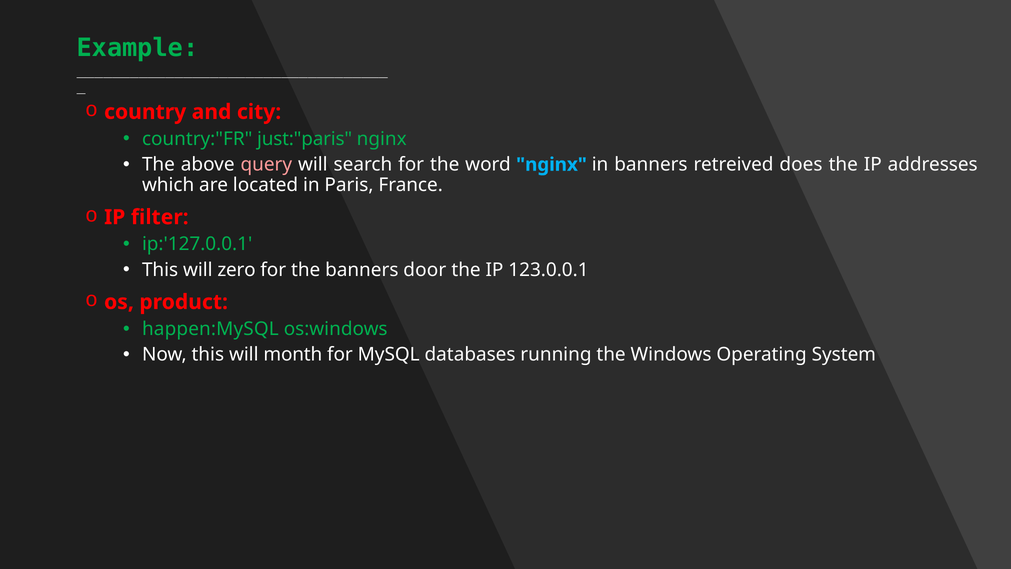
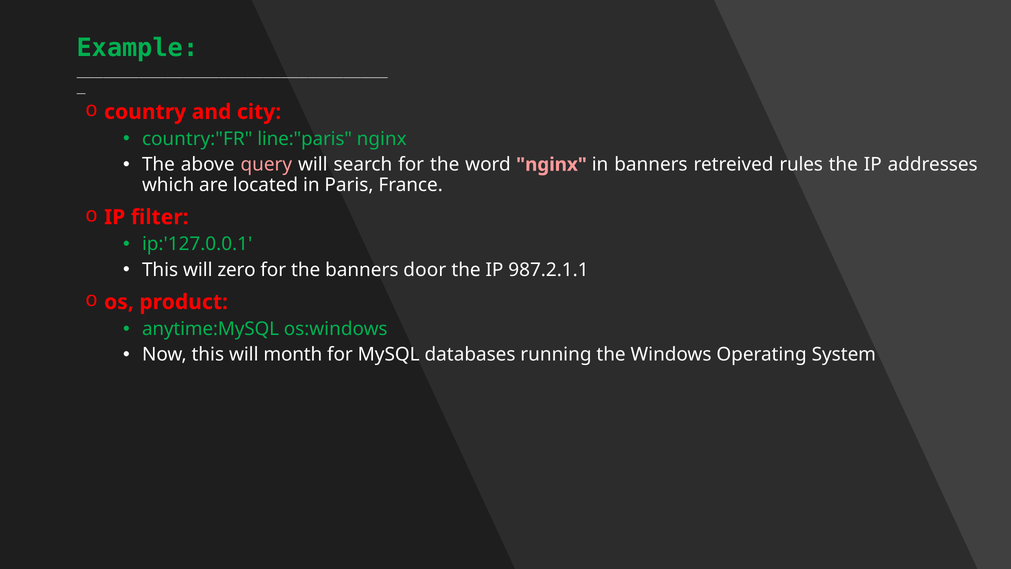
just:"paris: just:"paris -> line:"paris
nginx at (551, 164) colour: light blue -> pink
does: does -> rules
123.0.0.1: 123.0.0.1 -> 987.2.1.1
happen:MySQL: happen:MySQL -> anytime:MySQL
